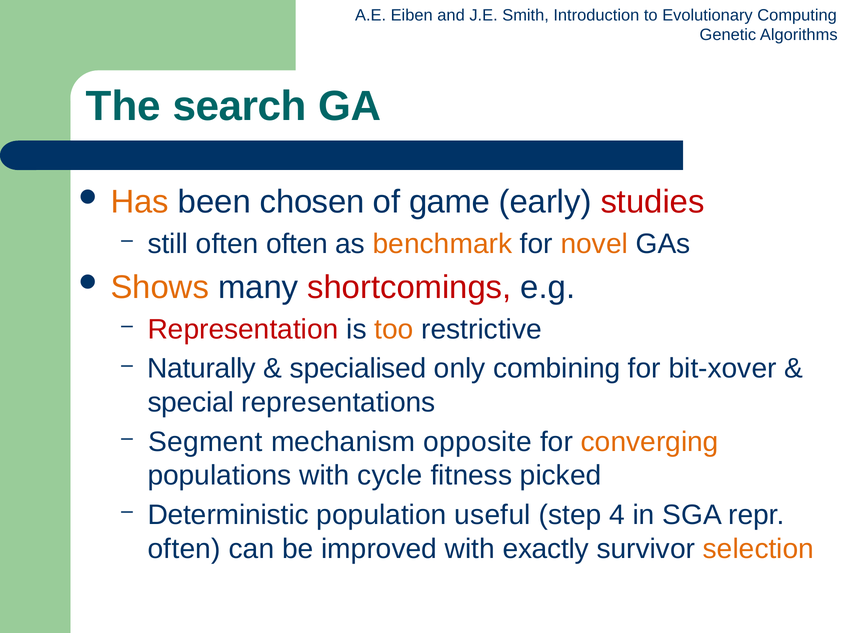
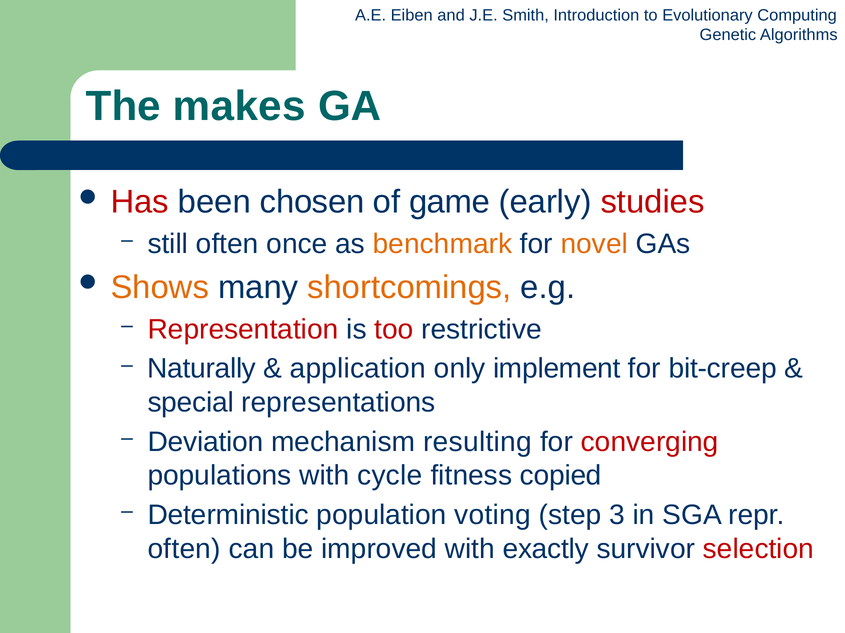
search: search -> makes
Has colour: orange -> red
often often: often -> once
shortcomings colour: red -> orange
too colour: orange -> red
specialised: specialised -> application
combining: combining -> implement
bit-xover: bit-xover -> bit-creep
Segment: Segment -> Deviation
opposite: opposite -> resulting
converging colour: orange -> red
picked: picked -> copied
useful: useful -> voting
4: 4 -> 3
selection colour: orange -> red
